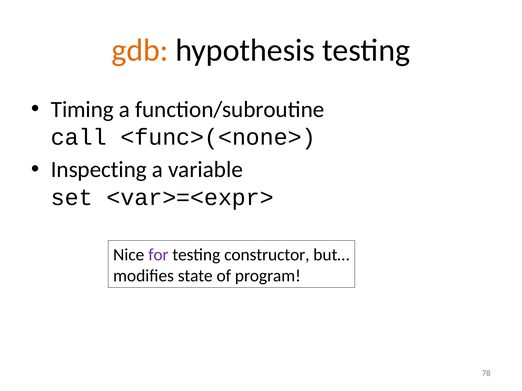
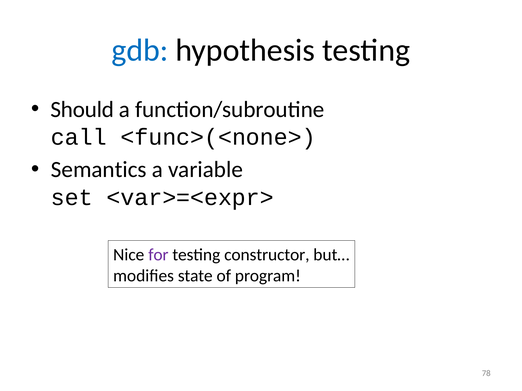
gdb colour: orange -> blue
Timing: Timing -> Should
Inspecting: Inspecting -> Semantics
